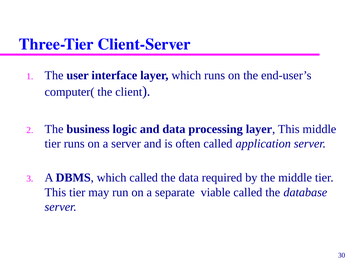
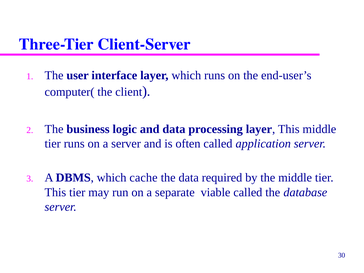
which called: called -> cache
